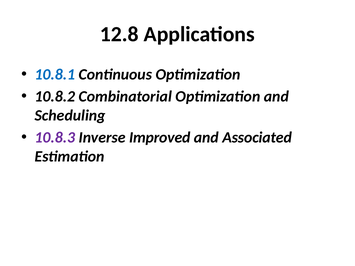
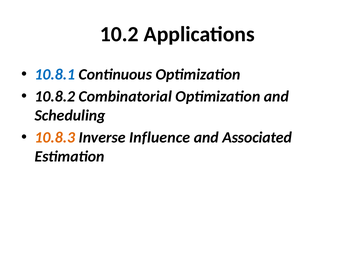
12.8: 12.8 -> 10.2
10.8.3 colour: purple -> orange
Improved: Improved -> Influence
